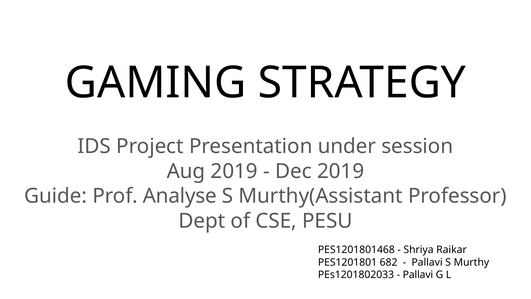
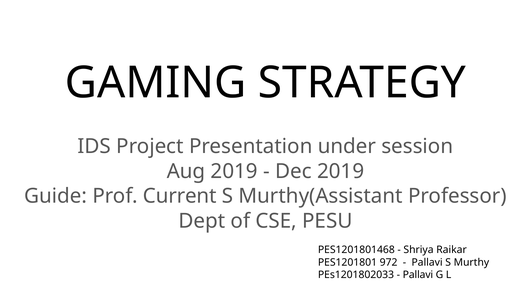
Analyse: Analyse -> Current
682: 682 -> 972
